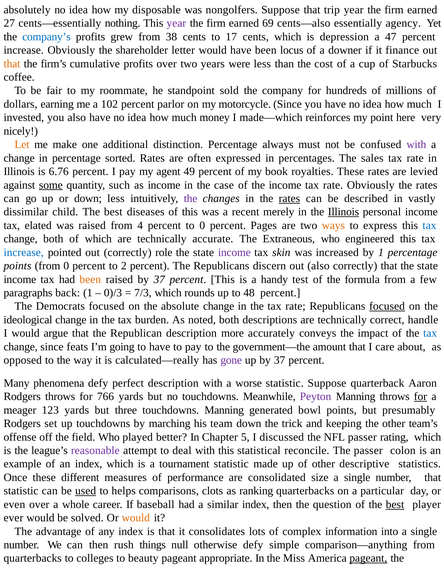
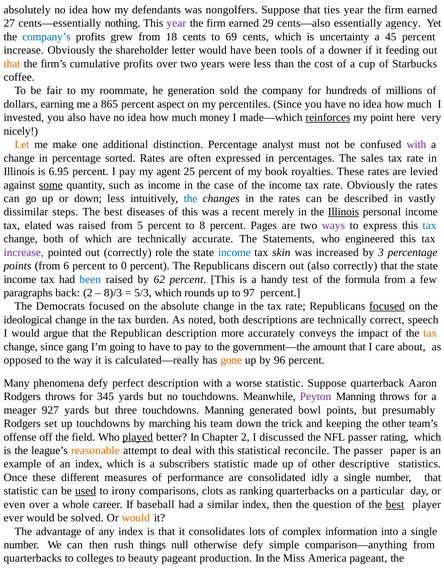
disposable: disposable -> defendants
trip: trip -> ties
69: 69 -> 29
38: 38 -> 18
17: 17 -> 69
depression: depression -> uncertainty
47: 47 -> 45
locus: locus -> tools
finance: finance -> feeding
standpoint: standpoint -> generation
102: 102 -> 865
parlor: parlor -> aspect
motorcycle: motorcycle -> percentiles
reinforces underline: none -> present
always: always -> analyst
6.76: 6.76 -> 6.95
49: 49 -> 25
the at (191, 199) colour: purple -> blue
rates at (289, 199) underline: present -> none
child: child -> steps
4: 4 -> 5
to 0: 0 -> 8
ways colour: orange -> purple
Extraneous: Extraneous -> Statements
increase at (24, 253) colour: blue -> purple
income at (234, 253) colour: purple -> blue
by 1: 1 -> 3
from 0: 0 -> 6
2: 2 -> 0
been at (90, 280) colour: orange -> blue
raised by 37: 37 -> 62
back 1: 1 -> 2
0)/3: 0)/3 -> 8)/3
7/3: 7/3 -> 5/3
48: 48 -> 97
handle: handle -> speech
tax at (430, 334) colour: blue -> orange
feats: feats -> gang
gone colour: purple -> orange
up by 37: 37 -> 96
766: 766 -> 345
for at (420, 397) underline: present -> none
123: 123 -> 927
played underline: none -> present
Chapter 5: 5 -> 2
reasonable colour: purple -> orange
colon: colon -> paper
tournament: tournament -> subscribers
size: size -> idly
helps: helps -> irony
appropriate: appropriate -> production
pageant at (368, 559) underline: present -> none
